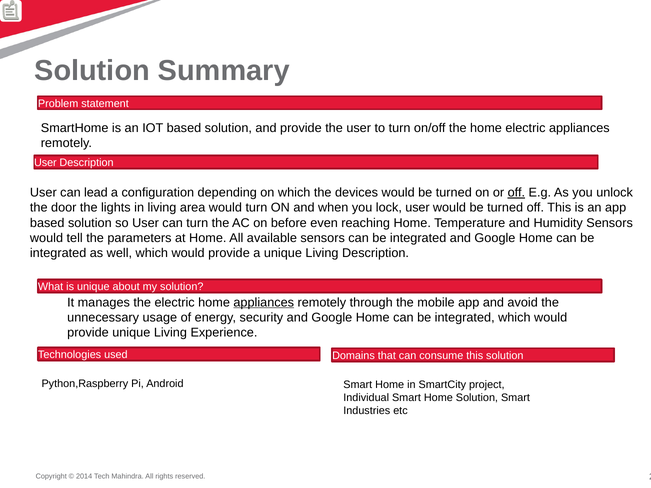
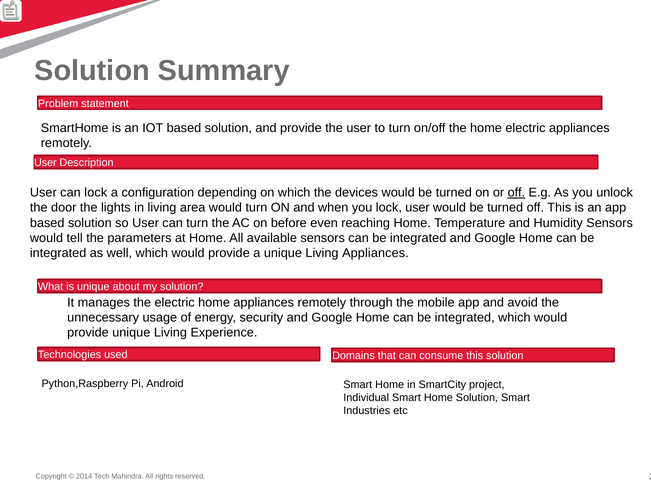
can lead: lead -> lock
Living Description: Description -> Appliances
appliances at (264, 303) underline: present -> none
